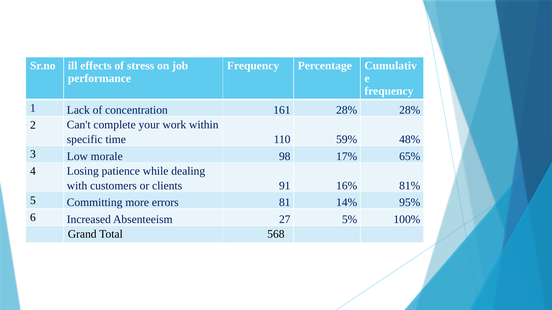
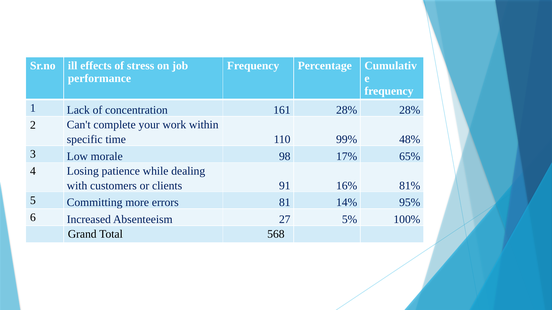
59%: 59% -> 99%
